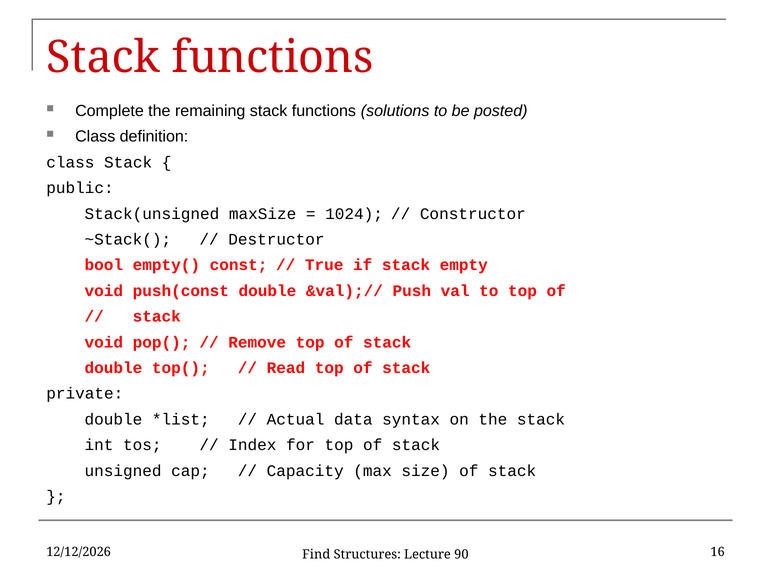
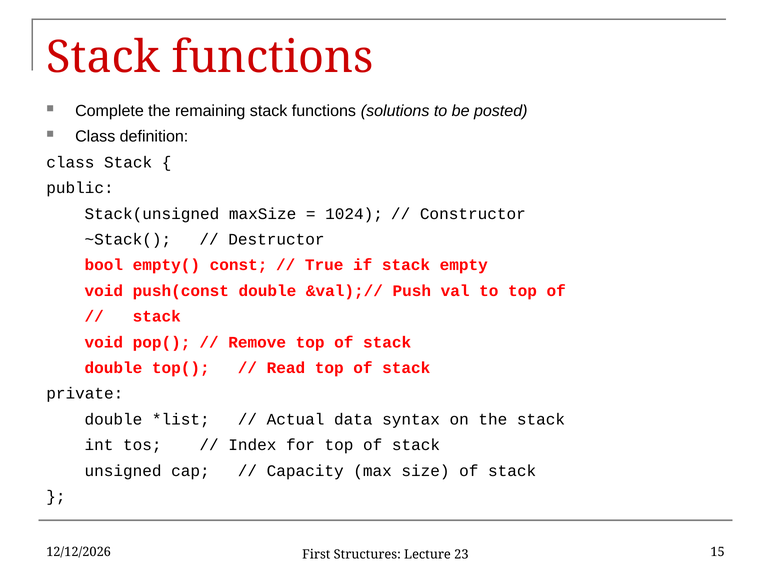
16: 16 -> 15
Find: Find -> First
90: 90 -> 23
